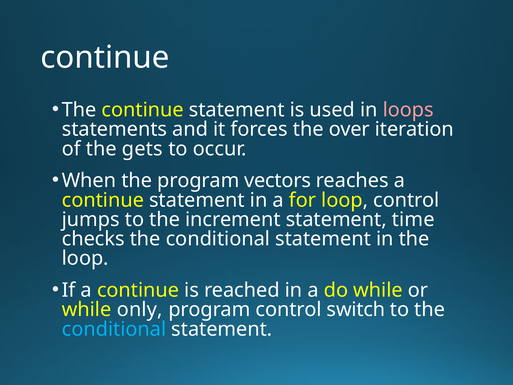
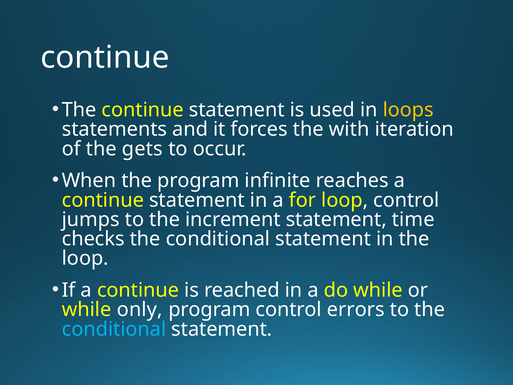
loops colour: pink -> yellow
over: over -> with
vectors: vectors -> infinite
switch: switch -> errors
